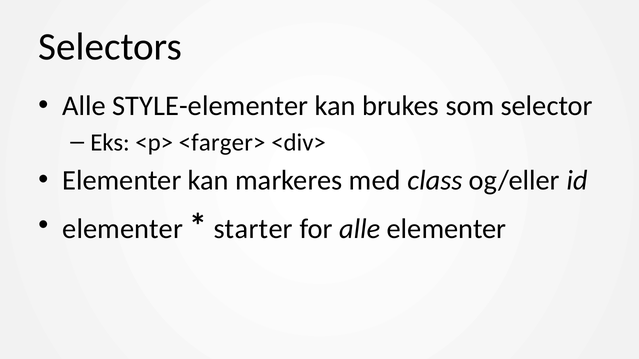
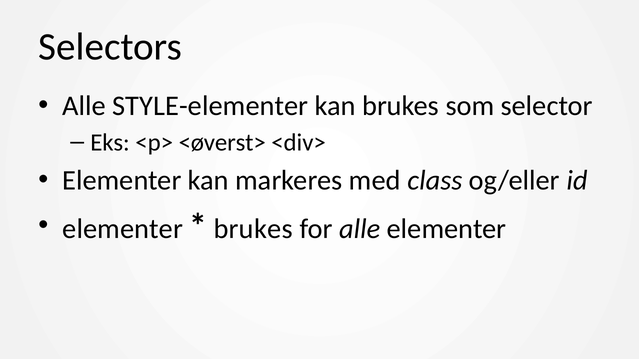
<farger>: <farger> -> <øverst>
starter at (253, 229): starter -> brukes
